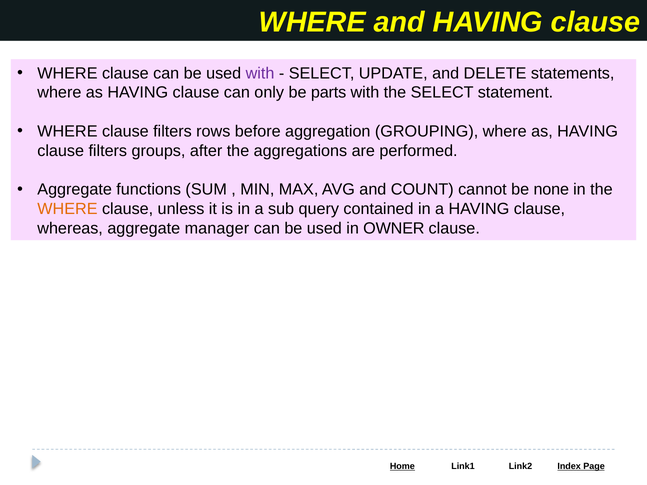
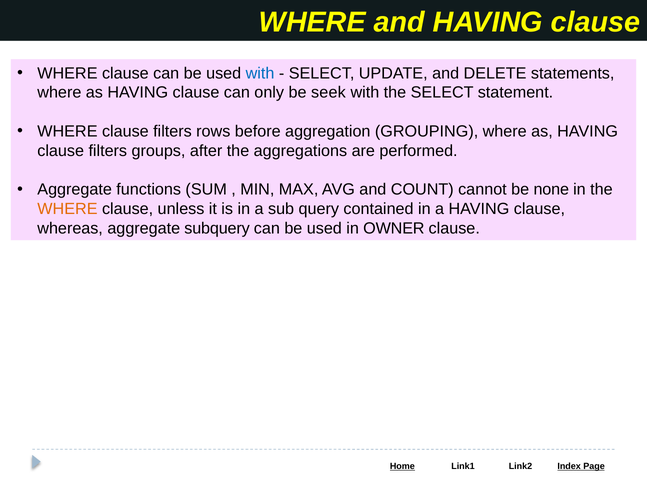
with at (260, 73) colour: purple -> blue
parts: parts -> seek
manager: manager -> subquery
